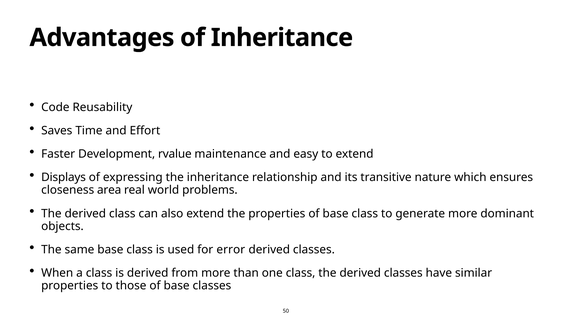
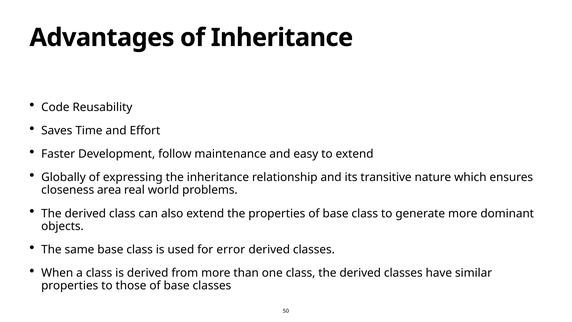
rvalue: rvalue -> follow
Displays: Displays -> Globally
